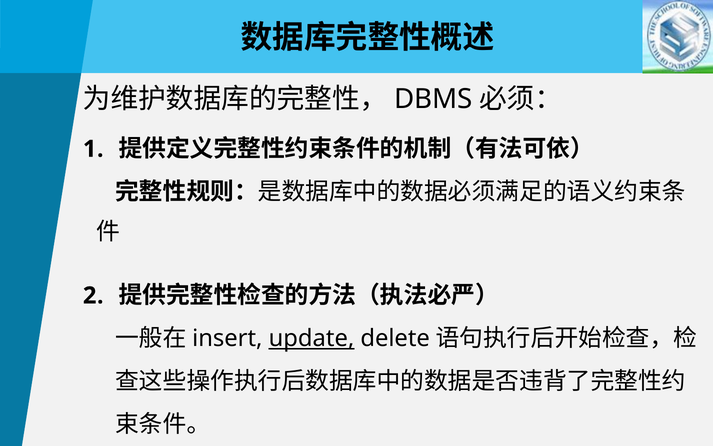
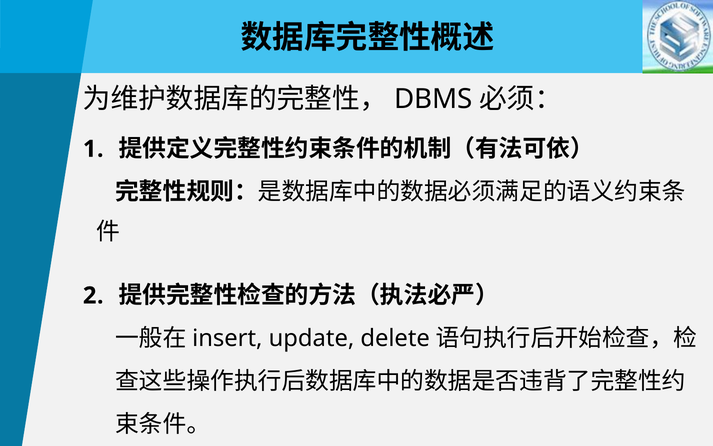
update underline: present -> none
